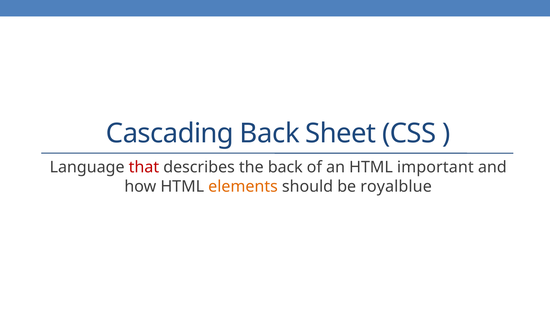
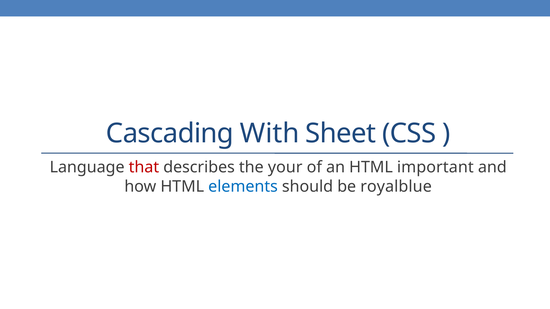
Cascading Back: Back -> With
the back: back -> your
elements colour: orange -> blue
